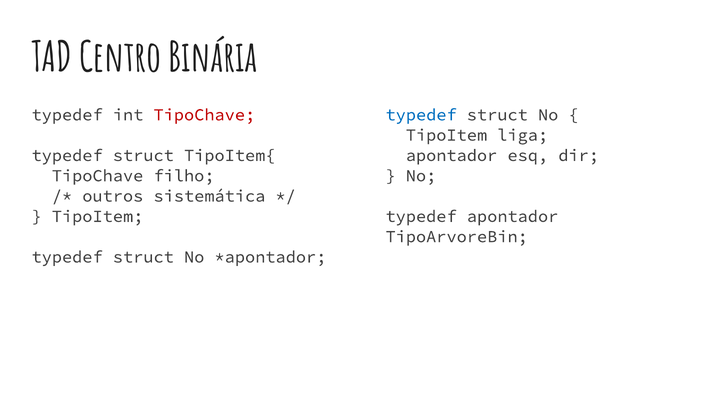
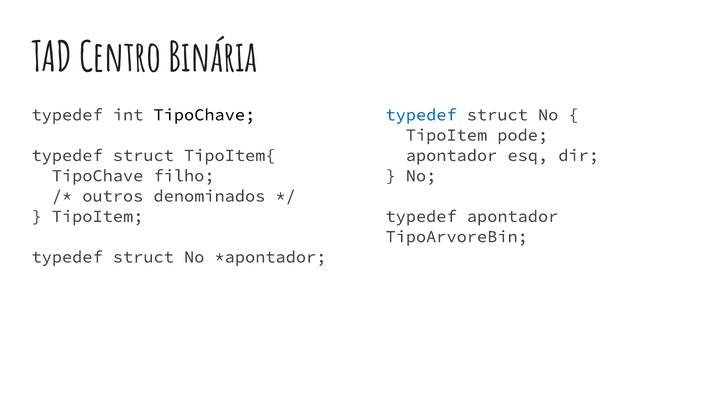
TipoChave at (204, 115) colour: red -> black
liga: liga -> pode
sistemática: sistemática -> denominados
